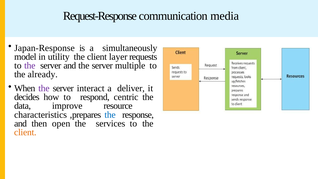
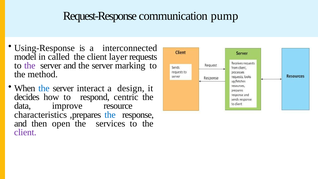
media: media -> pump
Japan-Response: Japan-Response -> Using-Response
simultaneously: simultaneously -> interconnected
utility: utility -> called
multiple: multiple -> marking
already: already -> method
the at (44, 88) colour: purple -> blue
deliver: deliver -> design
client at (25, 132) colour: orange -> purple
